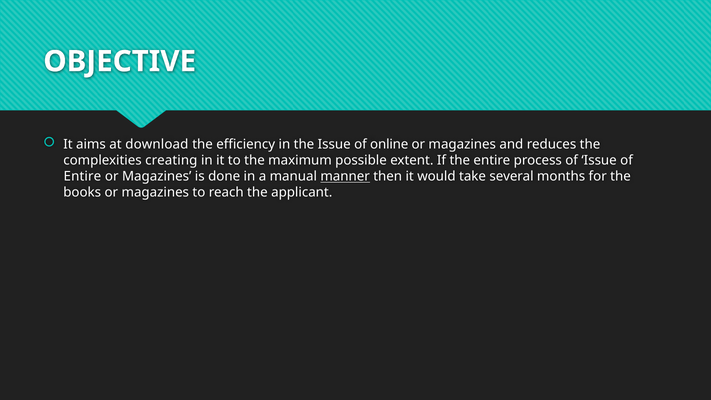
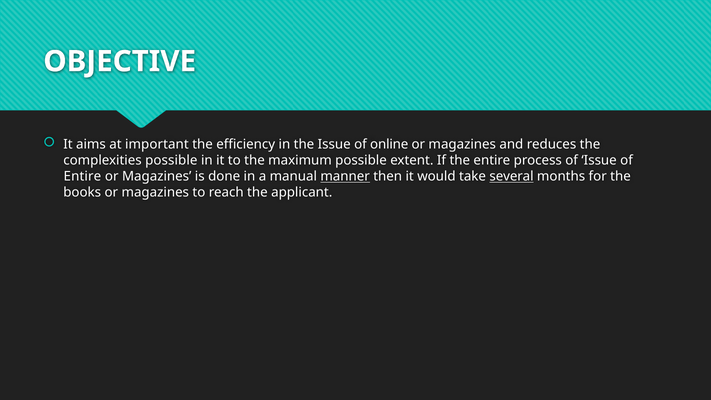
download: download -> important
complexities creating: creating -> possible
several underline: none -> present
